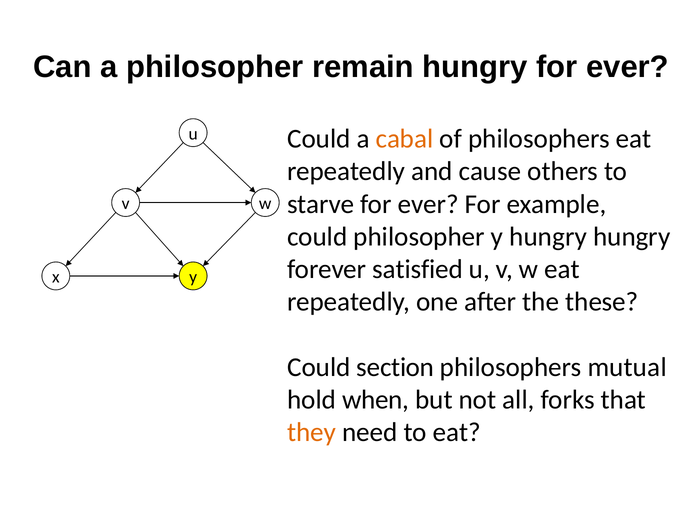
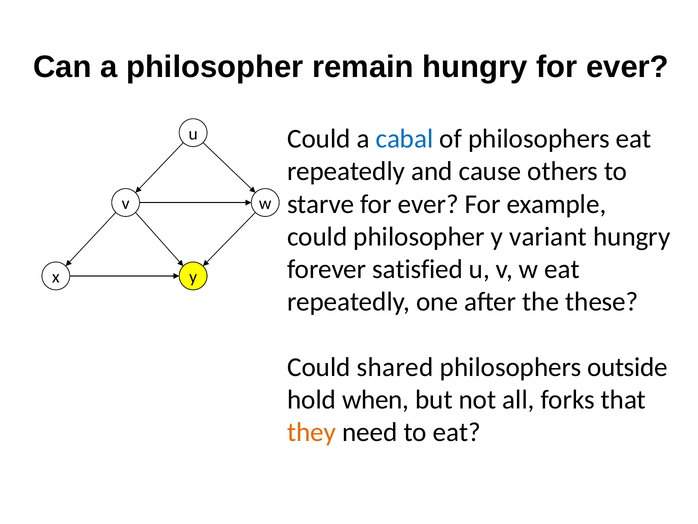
cabal colour: orange -> blue
y hungry: hungry -> variant
section: section -> shared
mutual: mutual -> outside
